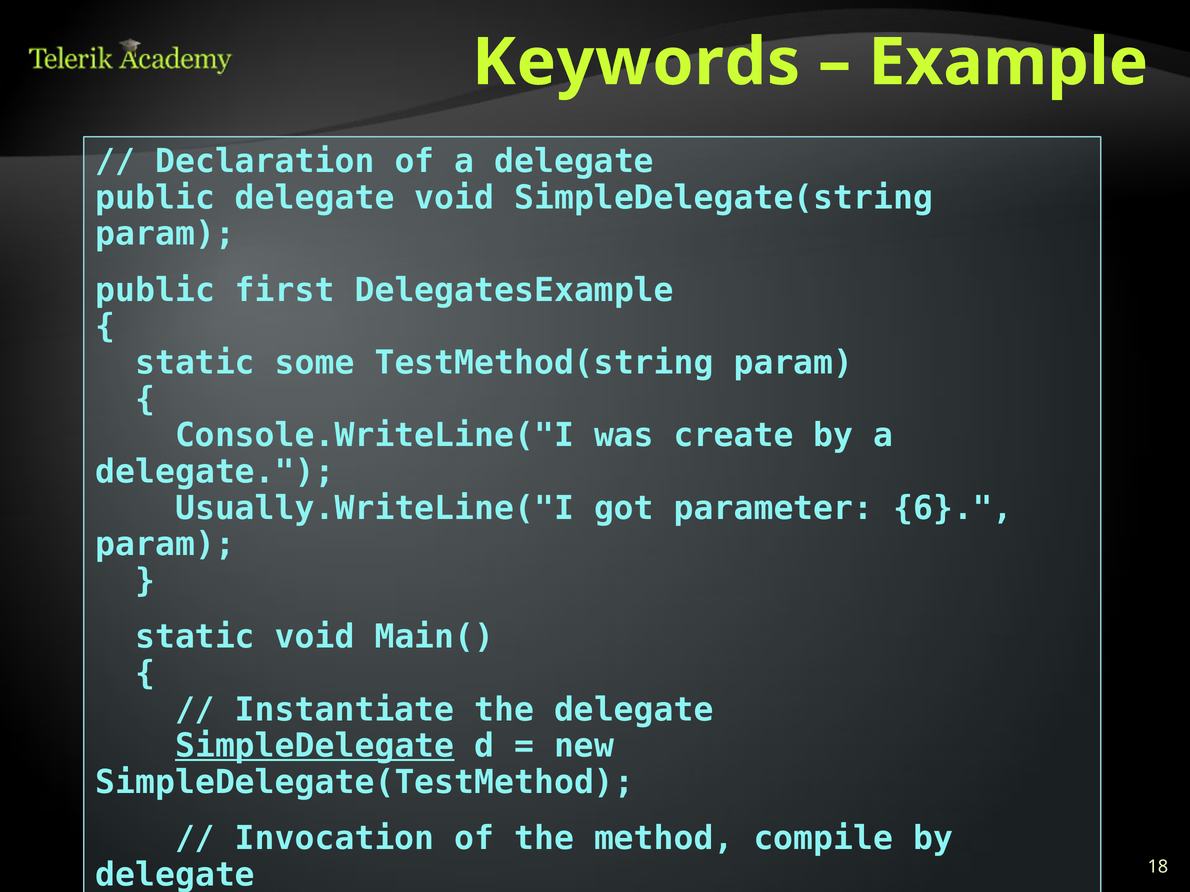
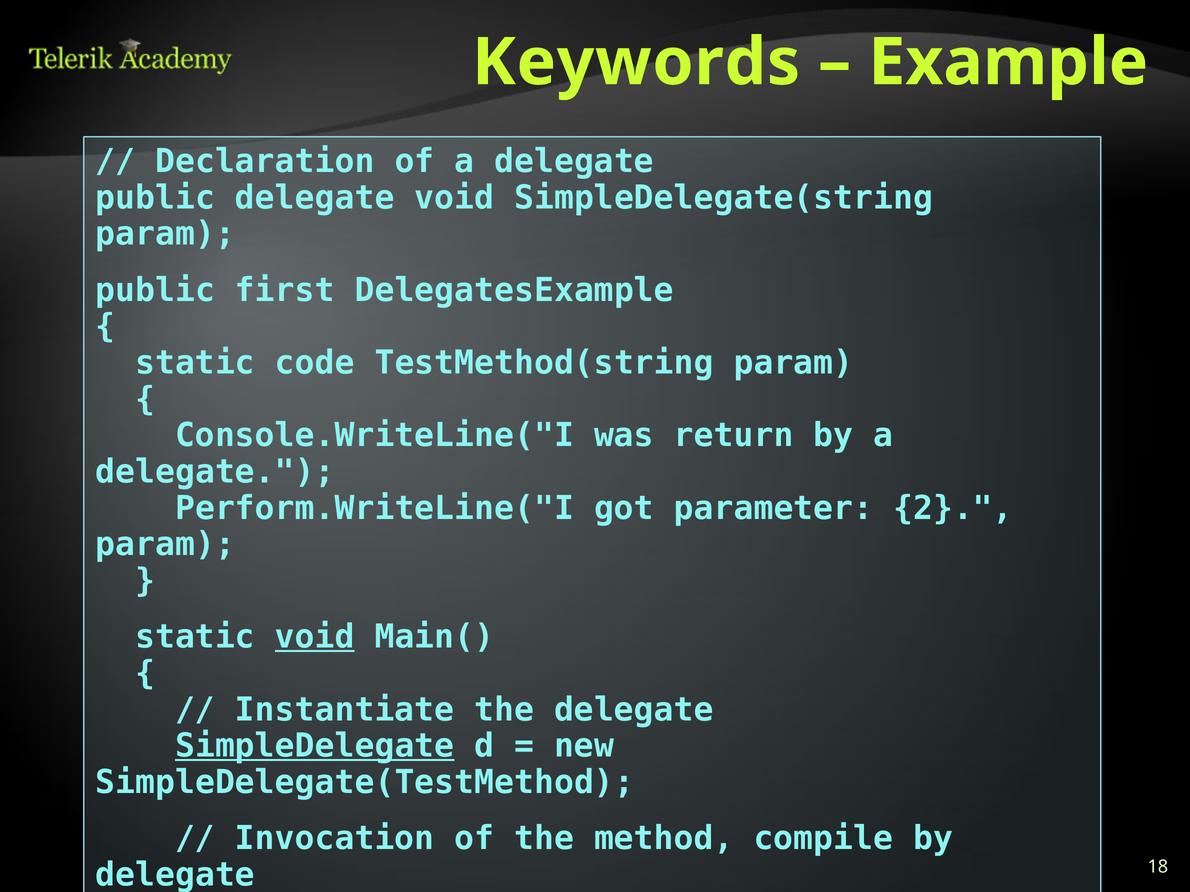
some: some -> code
create: create -> return
Usually.WriteLine("I: Usually.WriteLine("I -> Perform.WriteLine("I
6: 6 -> 2
void at (315, 637) underline: none -> present
